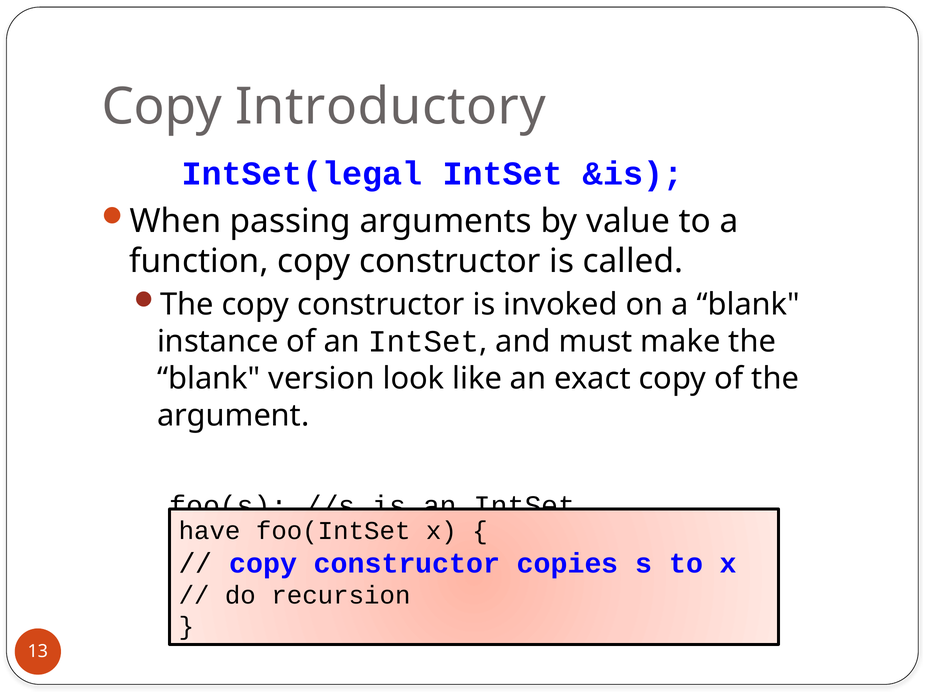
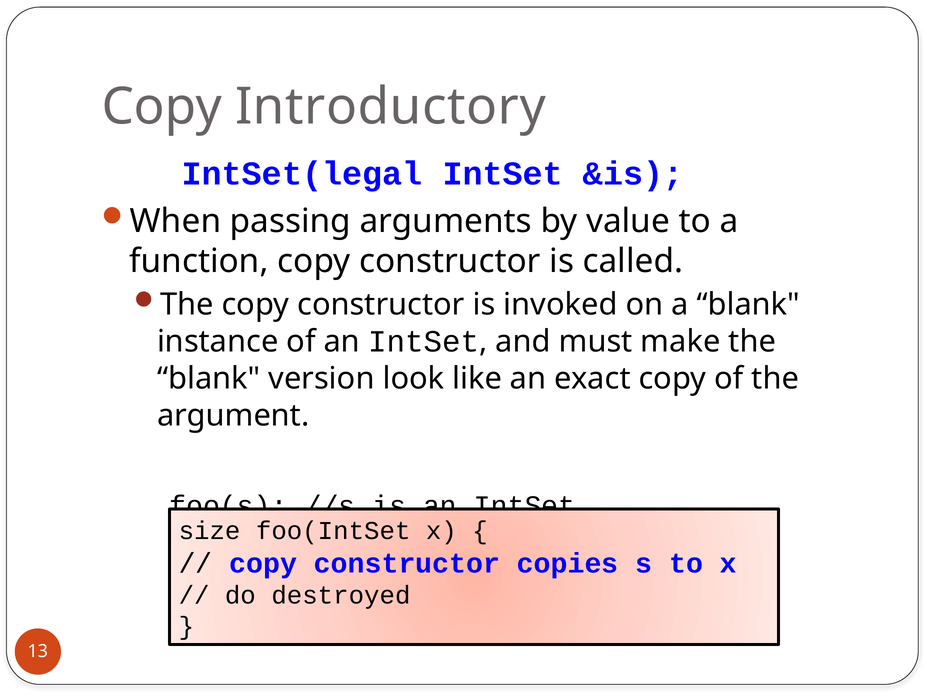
have: have -> size
recursion: recursion -> destroyed
